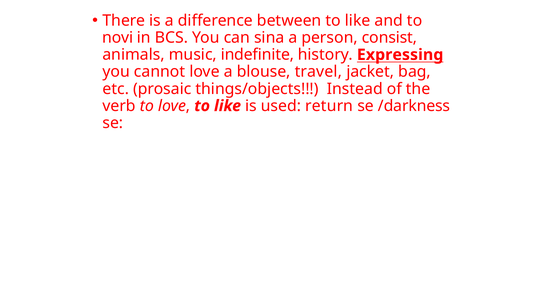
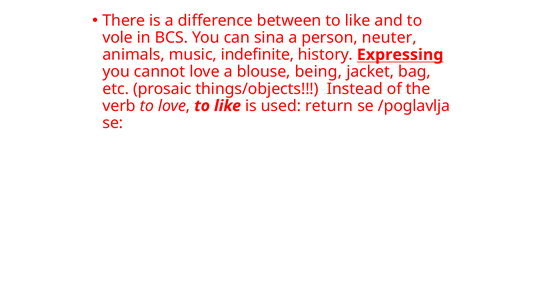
novi: novi -> vole
consist: consist -> neuter
travel: travel -> being
/darkness: /darkness -> /poglavlja
